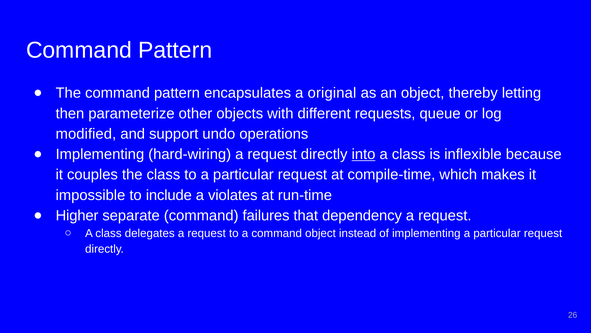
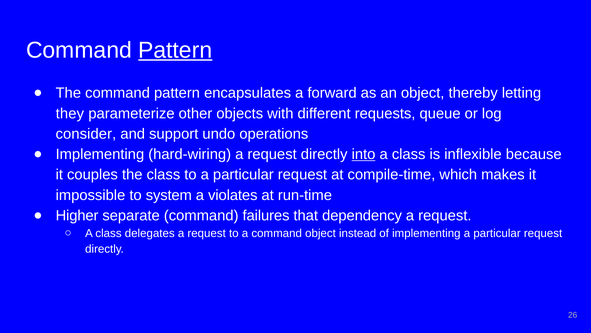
Pattern at (175, 50) underline: none -> present
original: original -> forward
then: then -> they
modiﬁed: modiﬁed -> consider
include: include -> system
